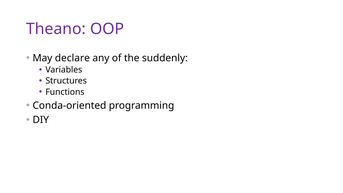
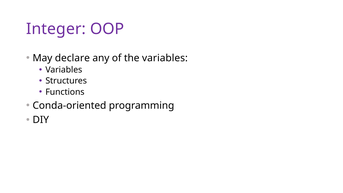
Theano: Theano -> Integer
the suddenly: suddenly -> variables
